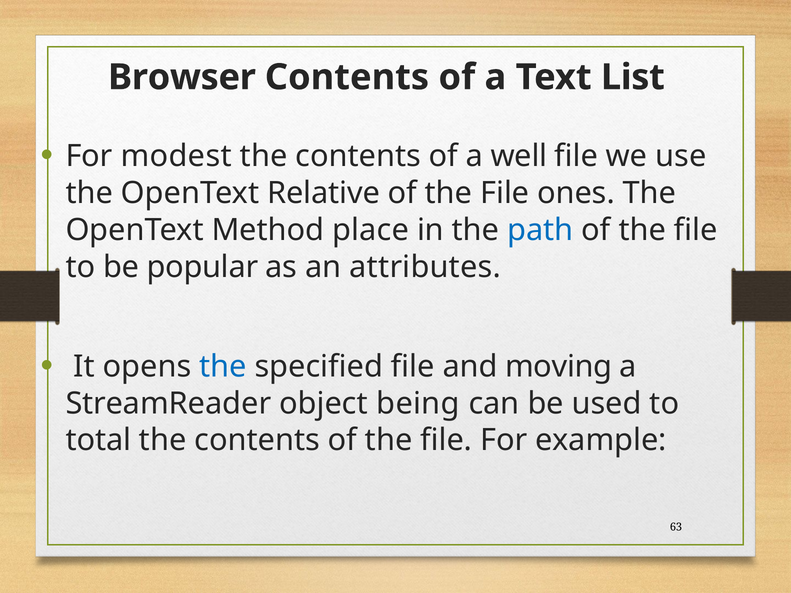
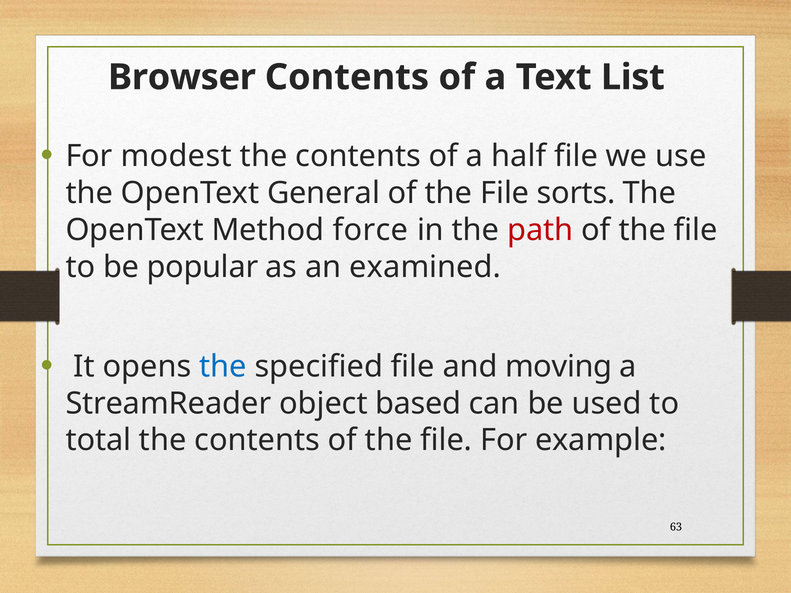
well: well -> half
Relative: Relative -> General
ones: ones -> sorts
place: place -> force
path colour: blue -> red
attributes: attributes -> examined
being: being -> based
